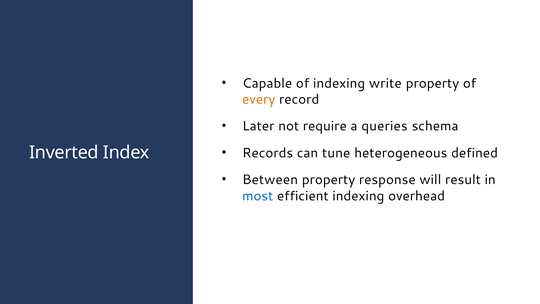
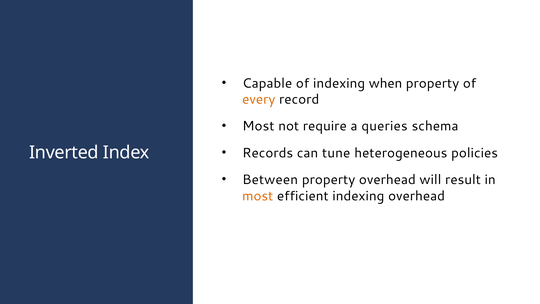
write: write -> when
Later at (258, 126): Later -> Most
defined: defined -> policies
property response: response -> overhead
most at (258, 196) colour: blue -> orange
